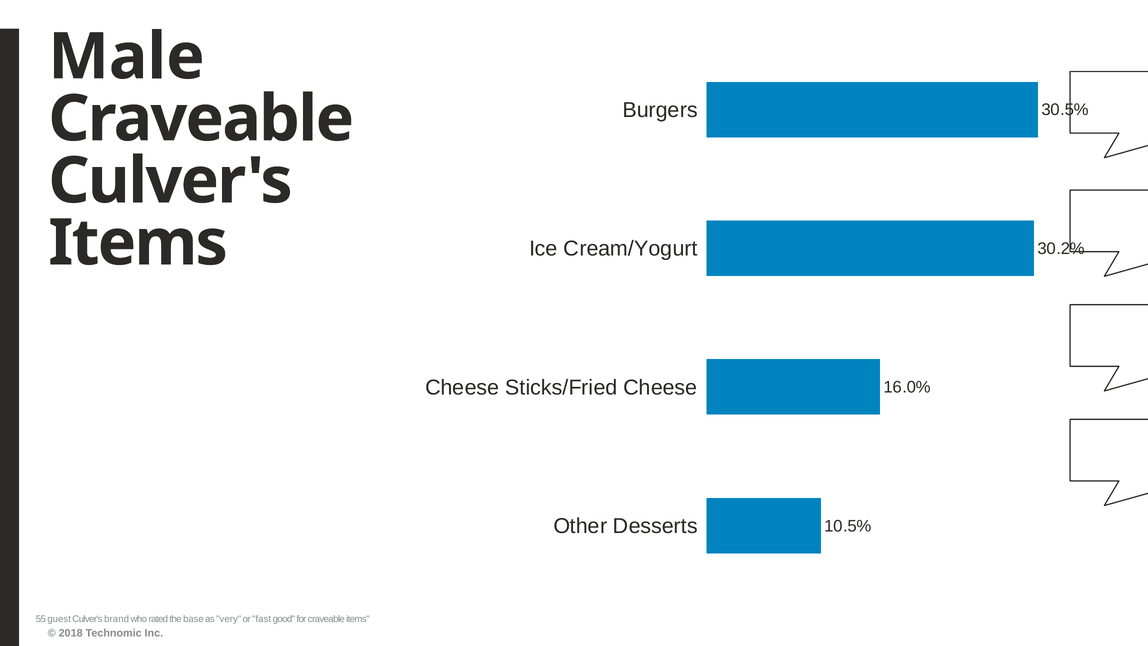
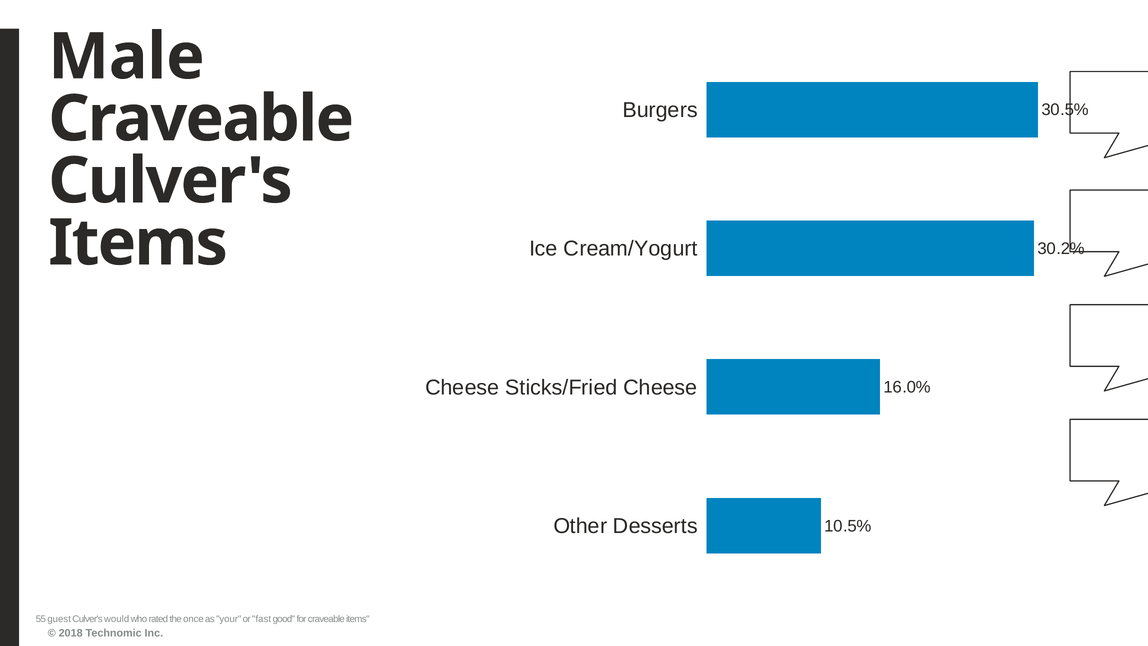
brand: brand -> would
base: base -> once
very: very -> your
